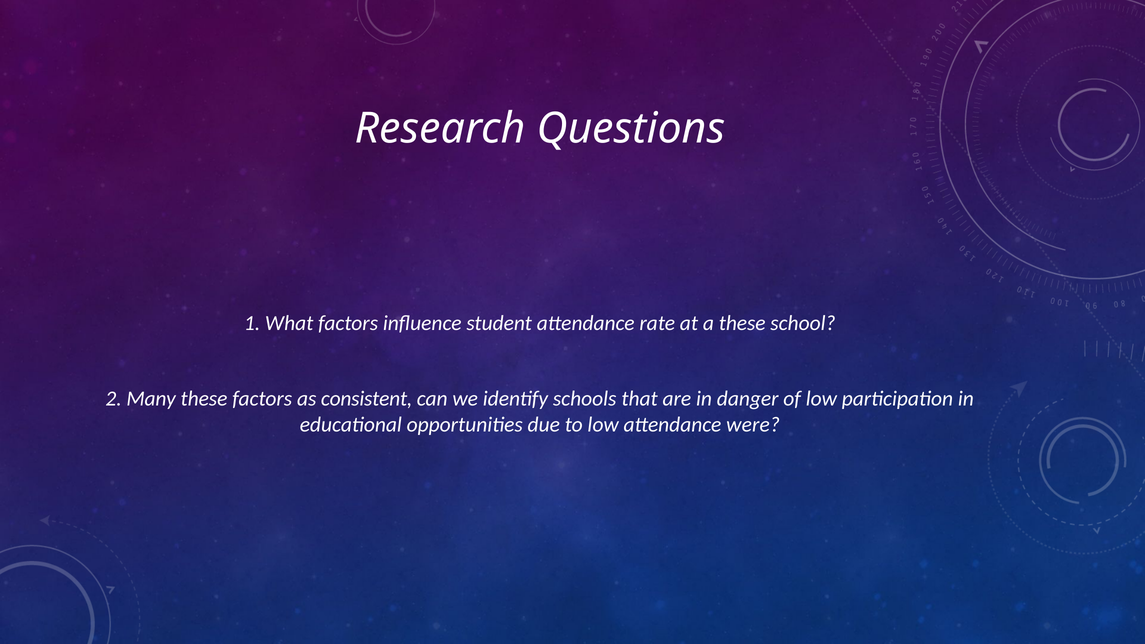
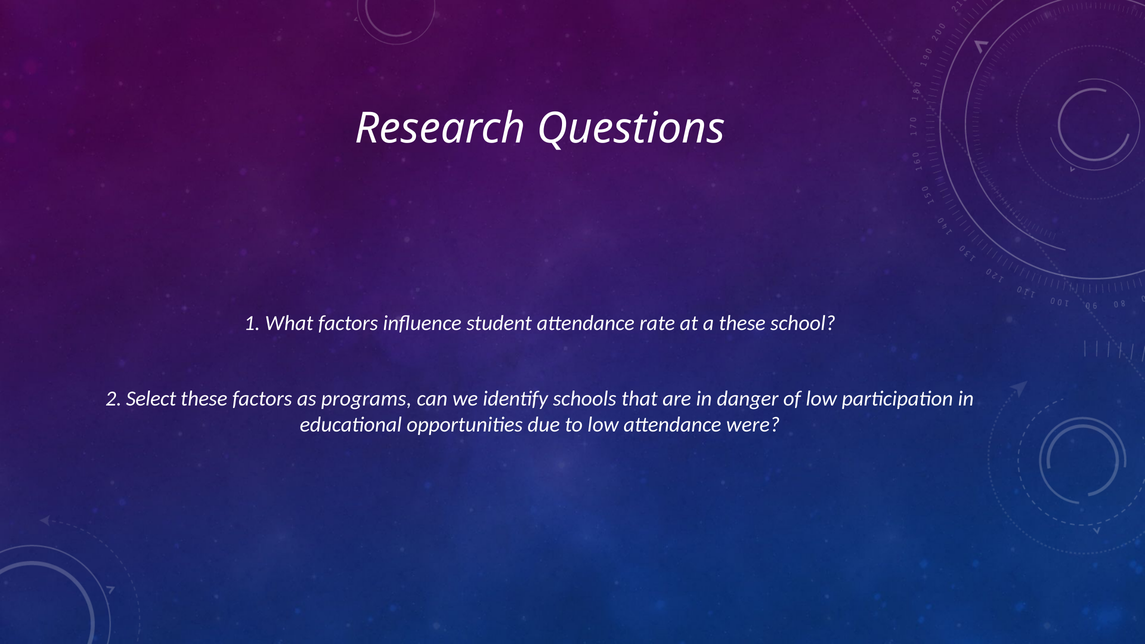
Many: Many -> Select
consistent: consistent -> programs
